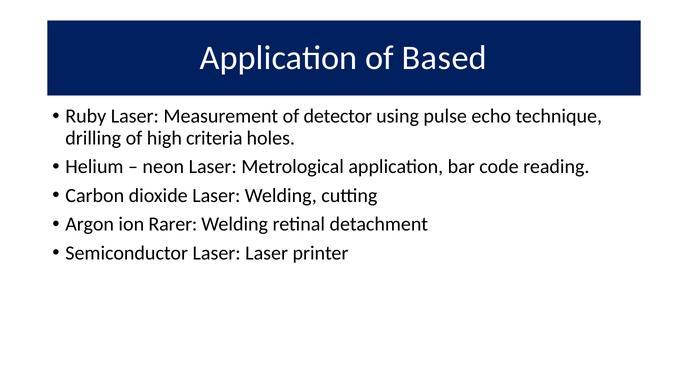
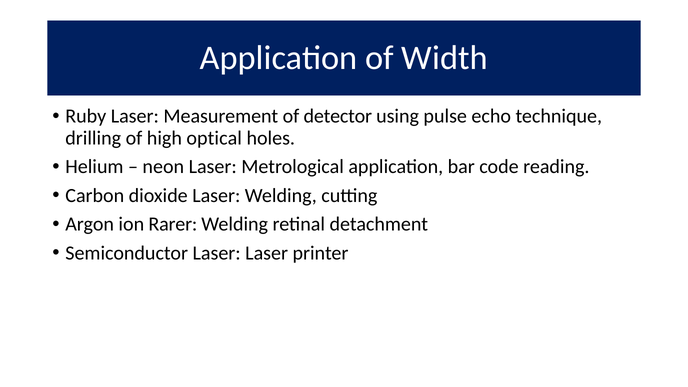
Based: Based -> Width
criteria: criteria -> optical
